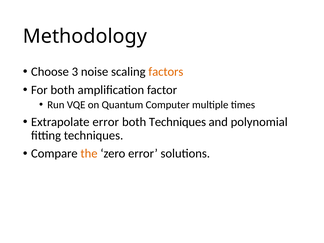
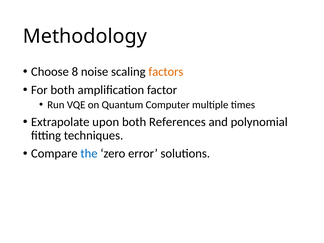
3: 3 -> 8
Extrapolate error: error -> upon
both Techniques: Techniques -> References
the colour: orange -> blue
